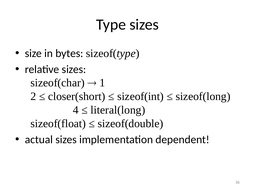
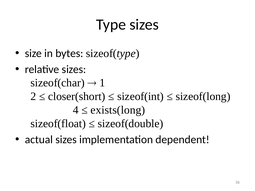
literal(long: literal(long -> exists(long
